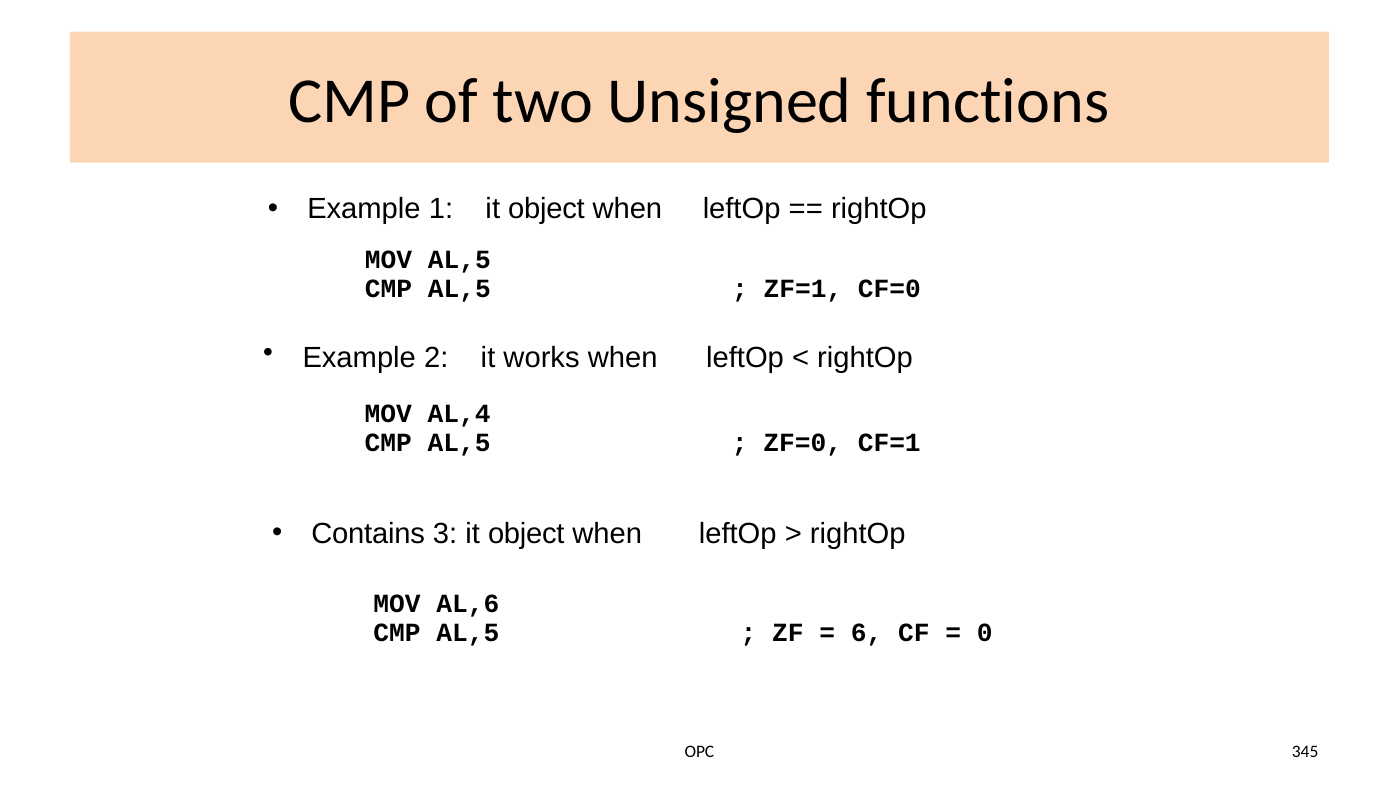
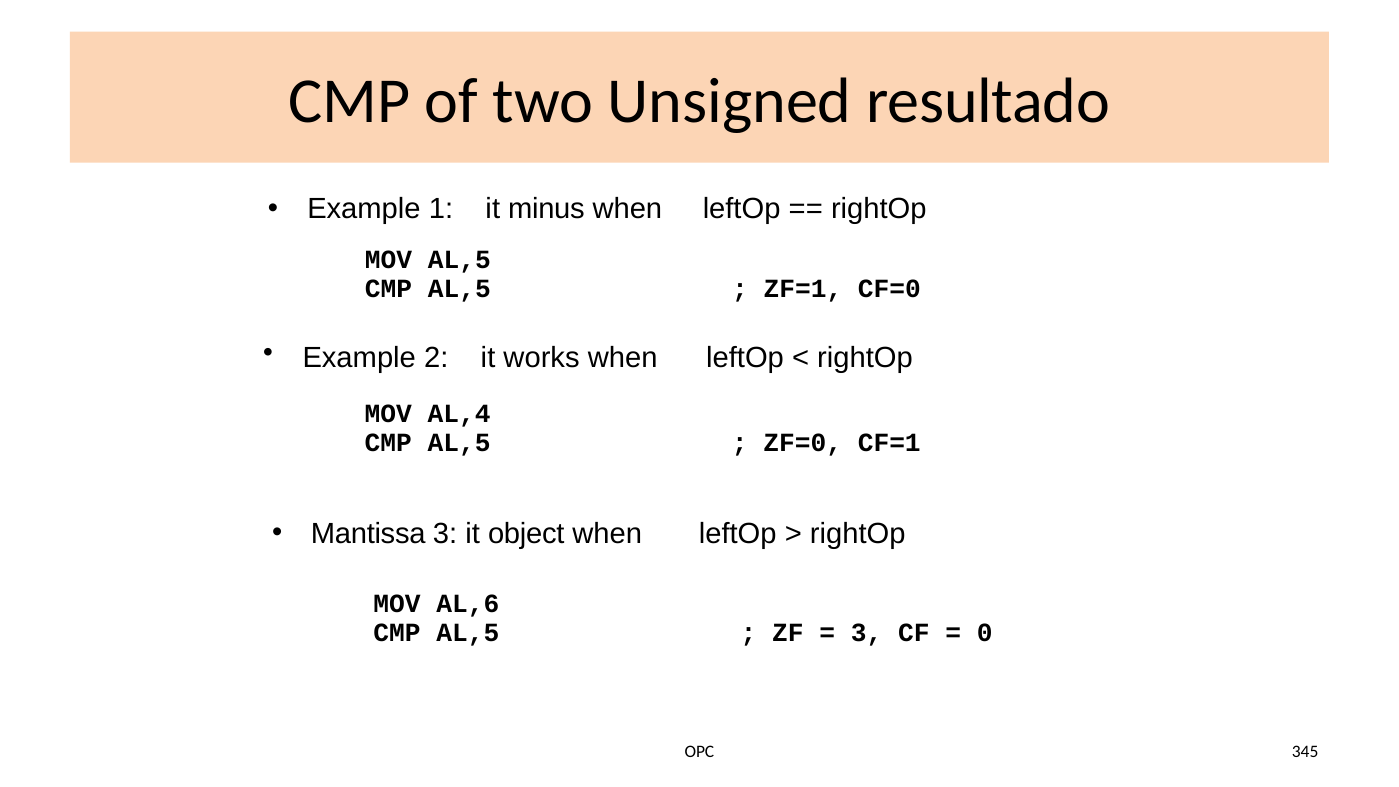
functions: functions -> resultado
1 it object: object -> minus
Contains: Contains -> Mantissa
6 at (867, 633): 6 -> 3
